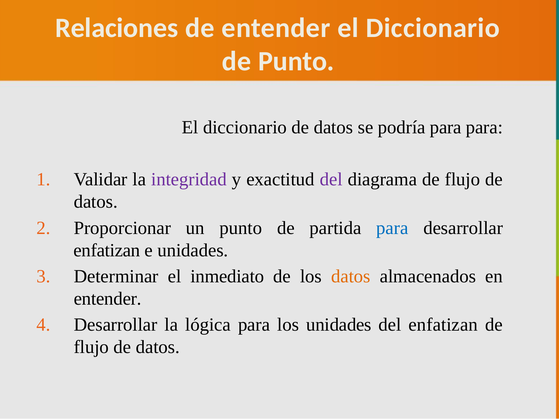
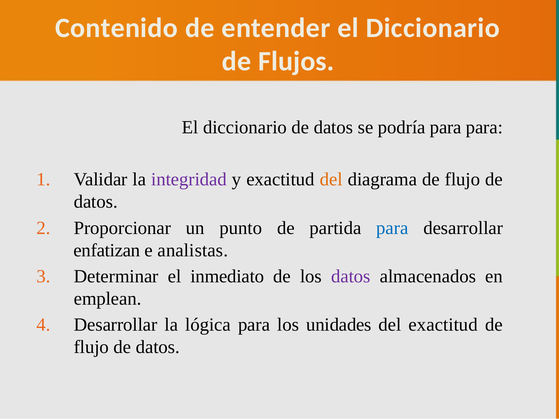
Relaciones: Relaciones -> Contenido
de Punto: Punto -> Flujos
del at (331, 180) colour: purple -> orange
e unidades: unidades -> analistas
datos at (351, 276) colour: orange -> purple
entender at (108, 299): entender -> emplean
del enfatizan: enfatizan -> exactitud
